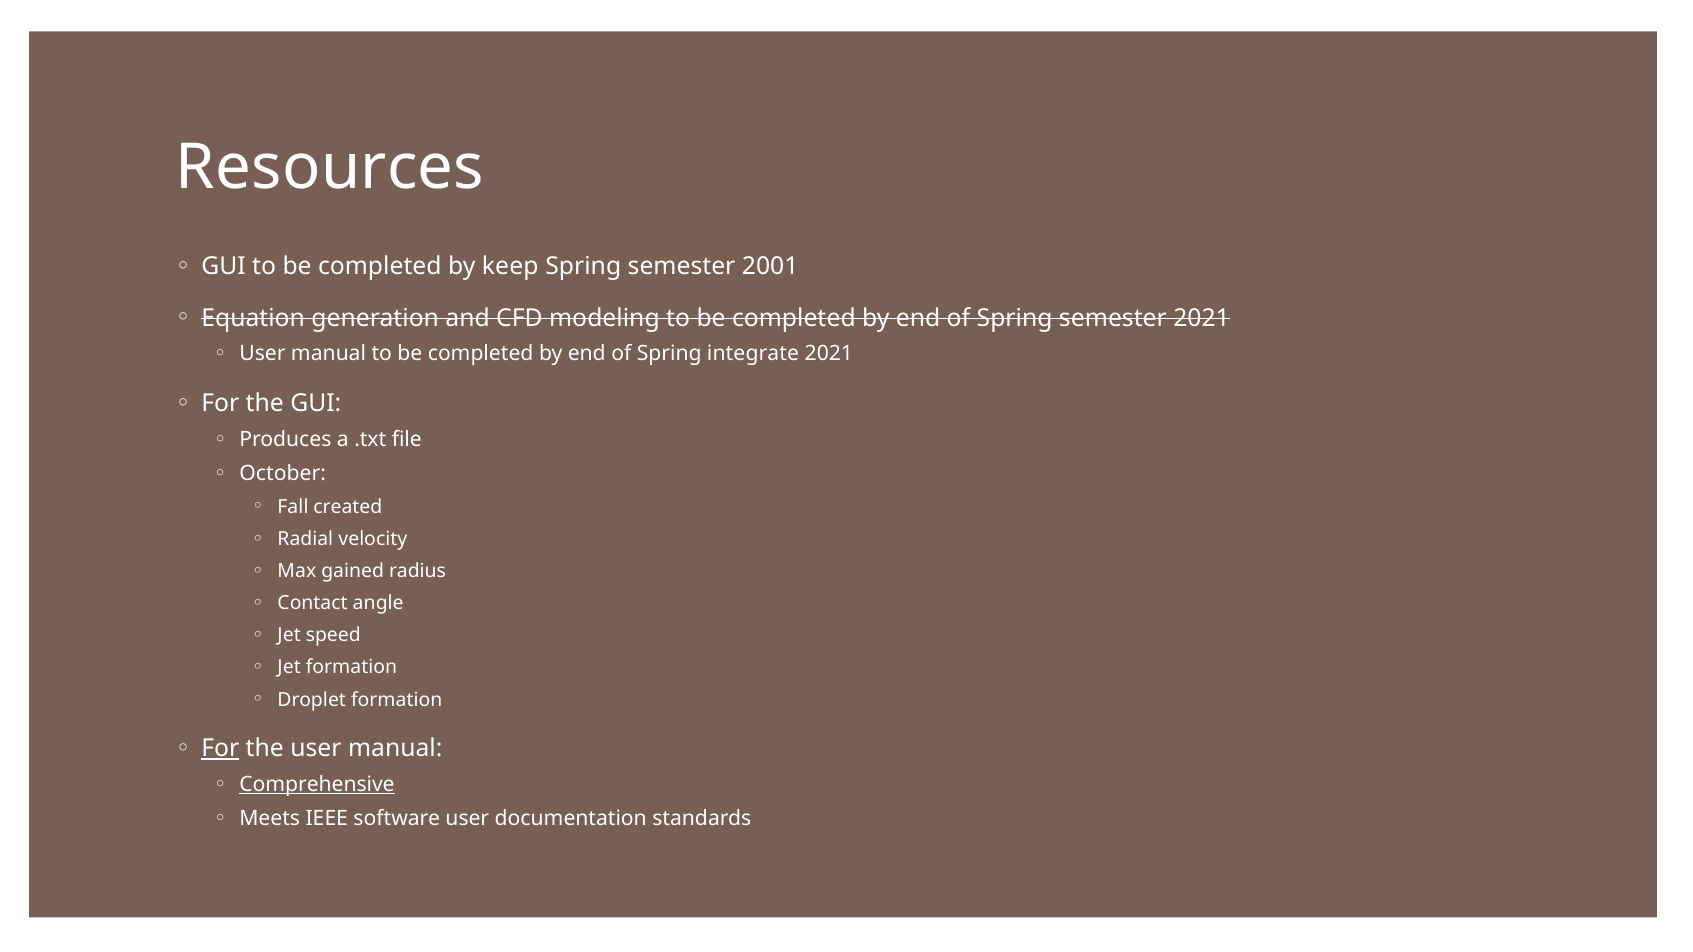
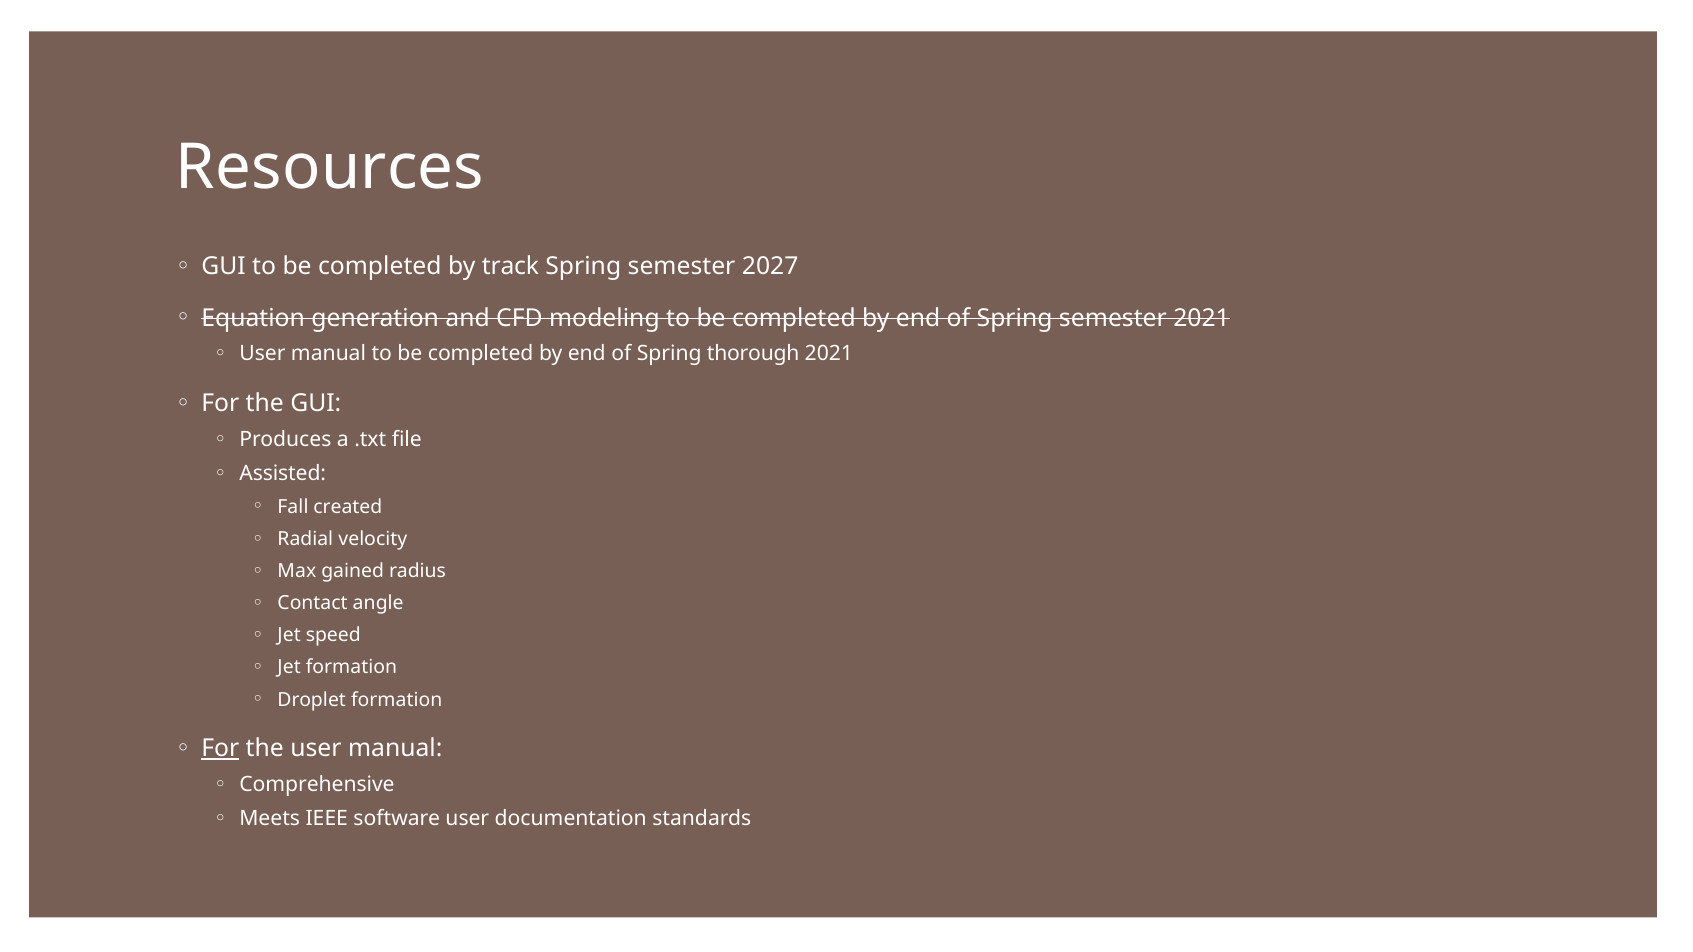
keep: keep -> track
2001: 2001 -> 2027
integrate: integrate -> thorough
October: October -> Assisted
Comprehensive underline: present -> none
